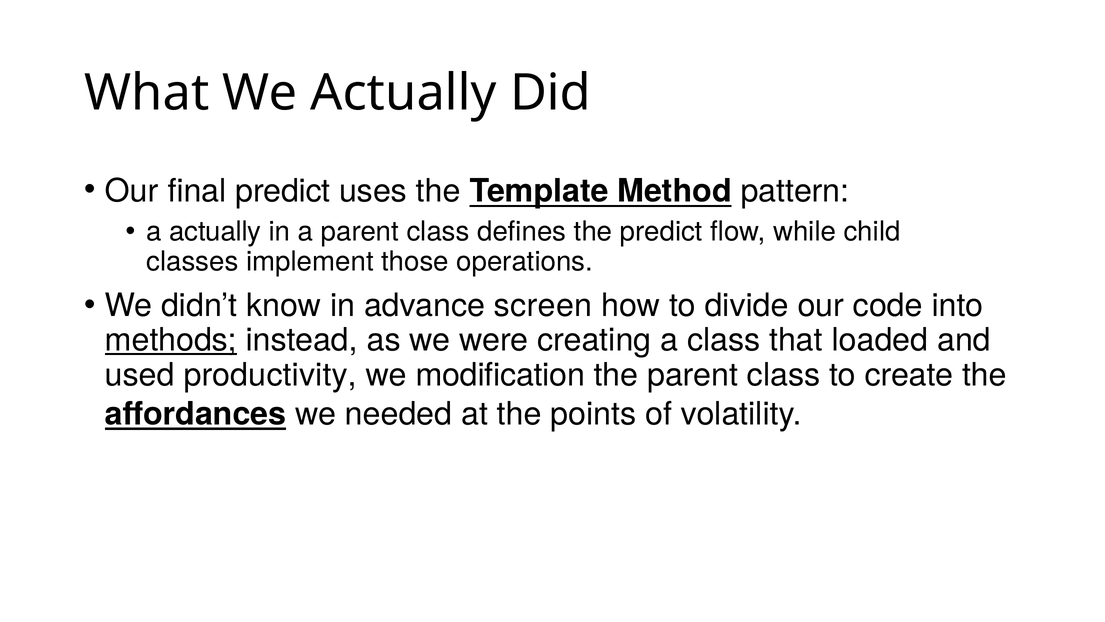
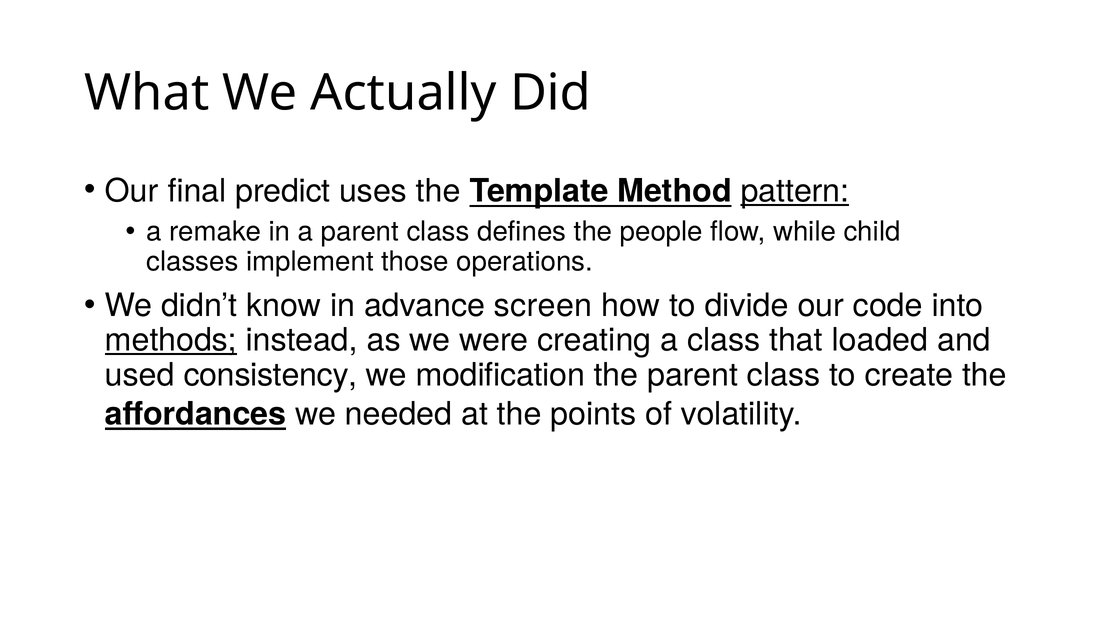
pattern underline: none -> present
a actually: actually -> remake
the predict: predict -> people
productivity: productivity -> consistency
